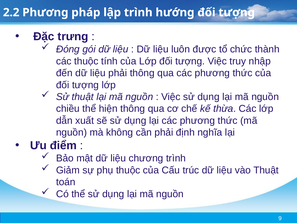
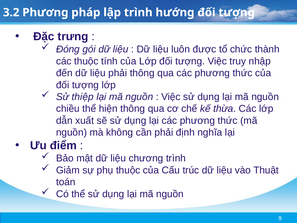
2.2: 2.2 -> 3.2
Sử thuật: thuật -> thiệp
